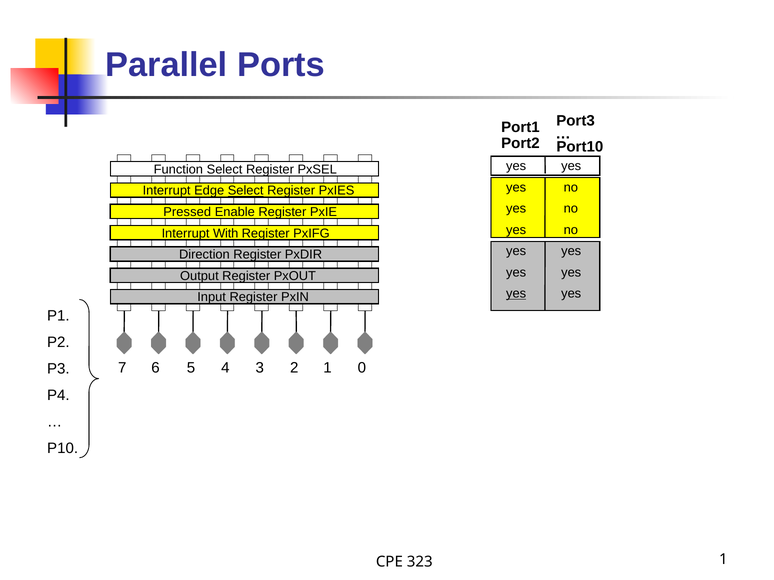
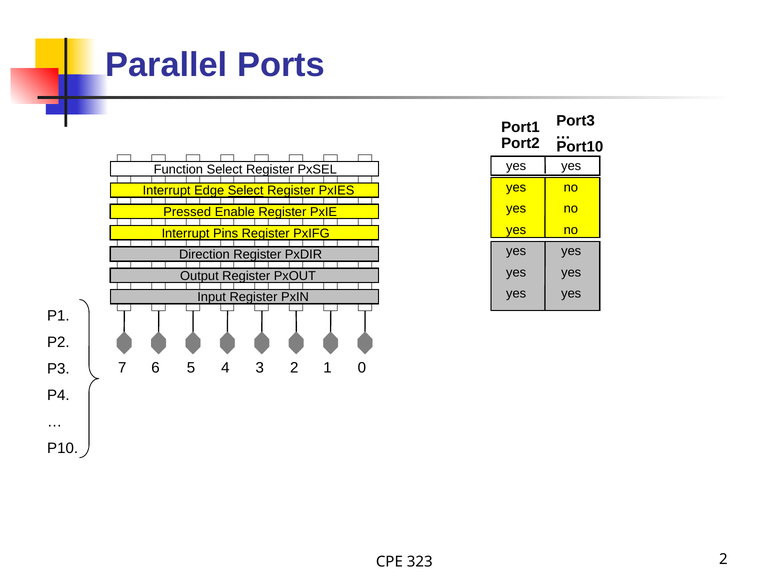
With: With -> Pins
yes at (516, 294) underline: present -> none
323 1: 1 -> 2
